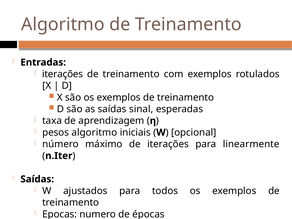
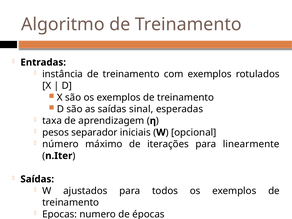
iterações at (63, 74): iterações -> instância
pesos algoritmo: algoritmo -> separador
